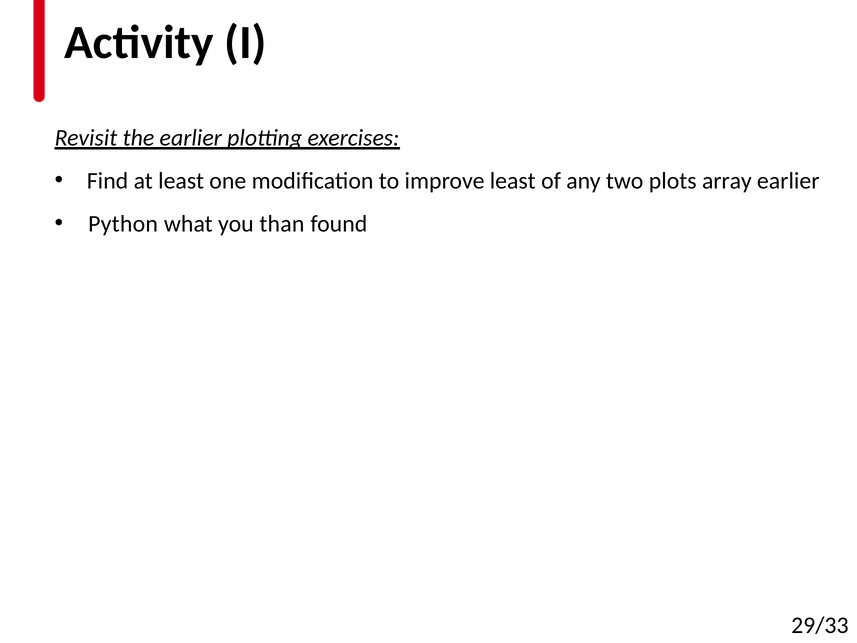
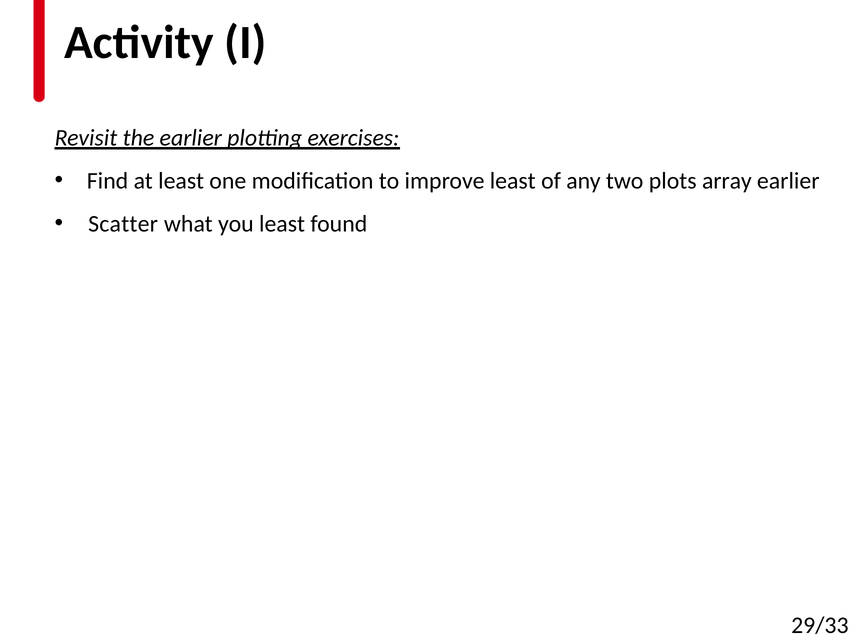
Python: Python -> Scatter
you than: than -> least
